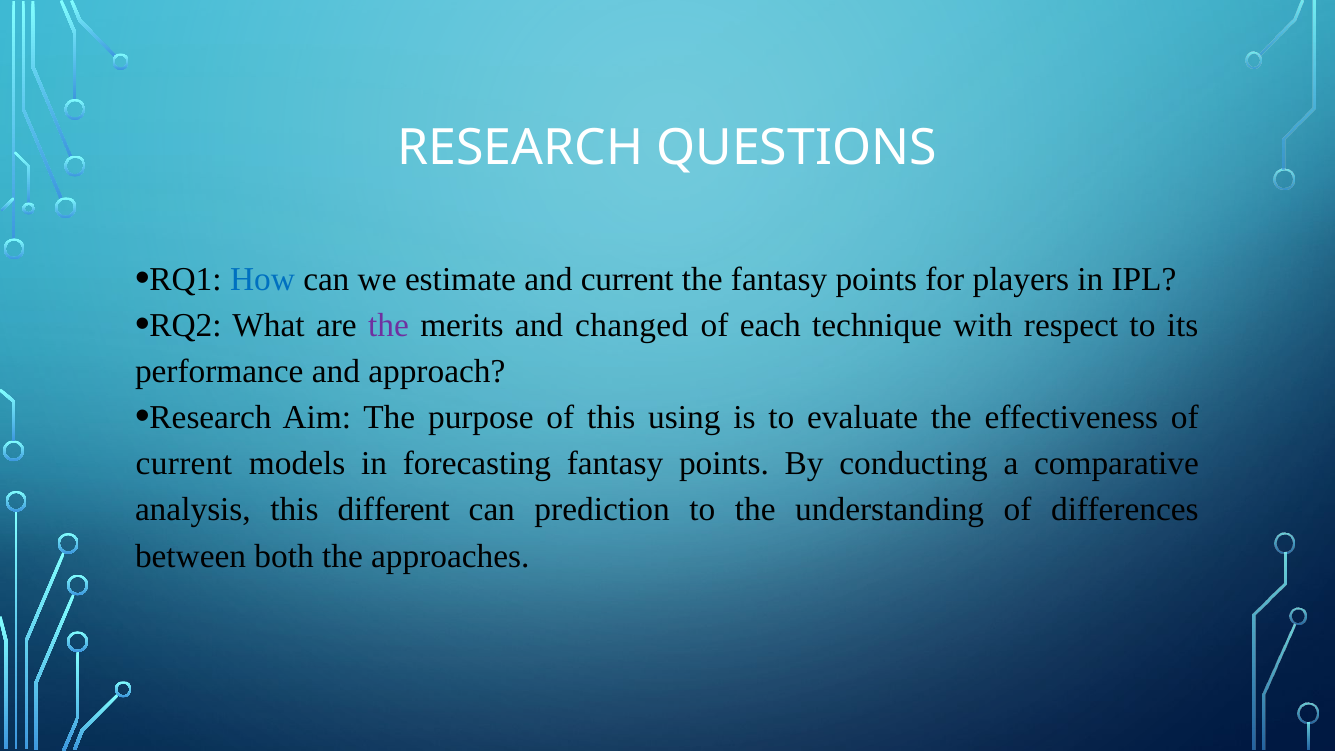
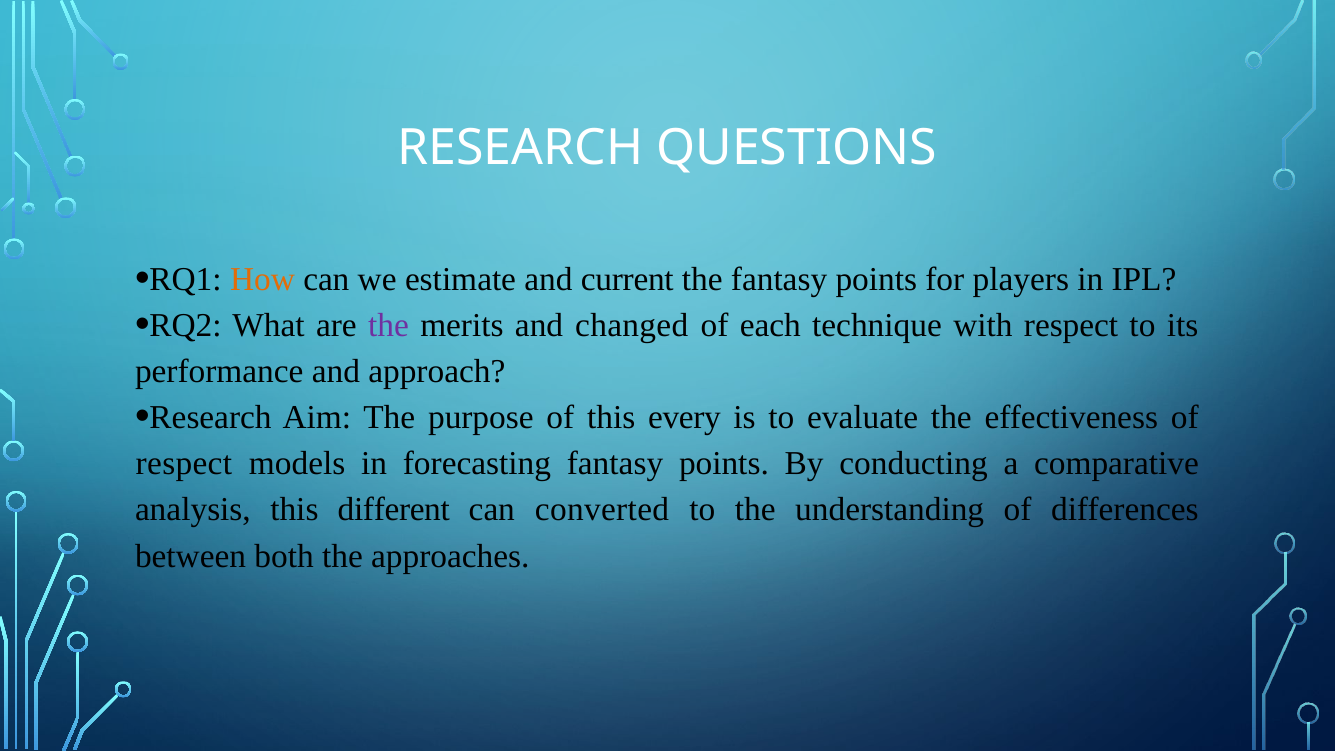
How colour: blue -> orange
using: using -> every
current at (184, 464): current -> respect
prediction: prediction -> converted
